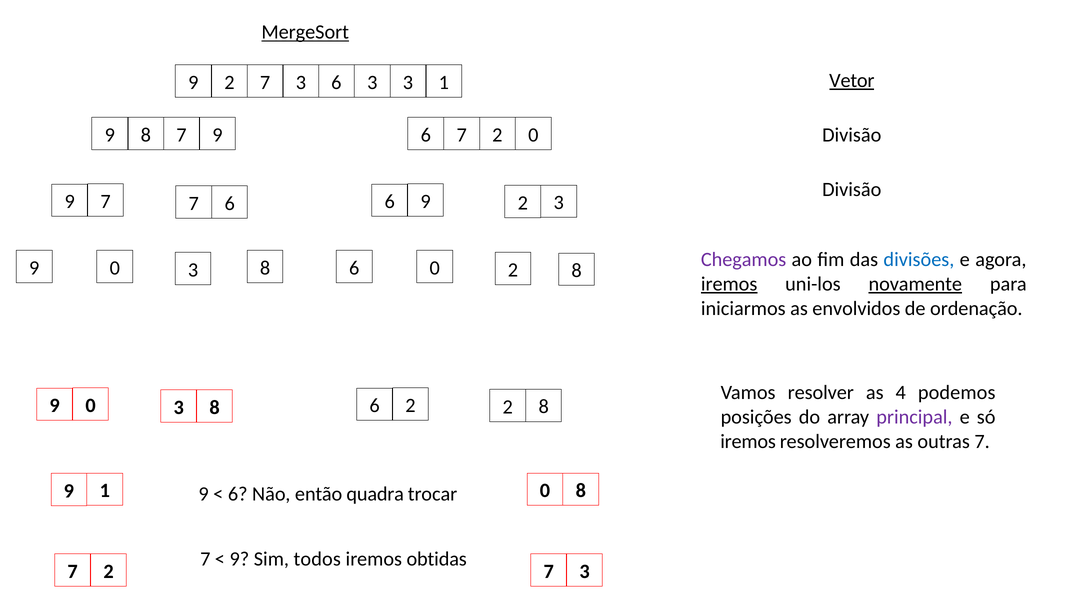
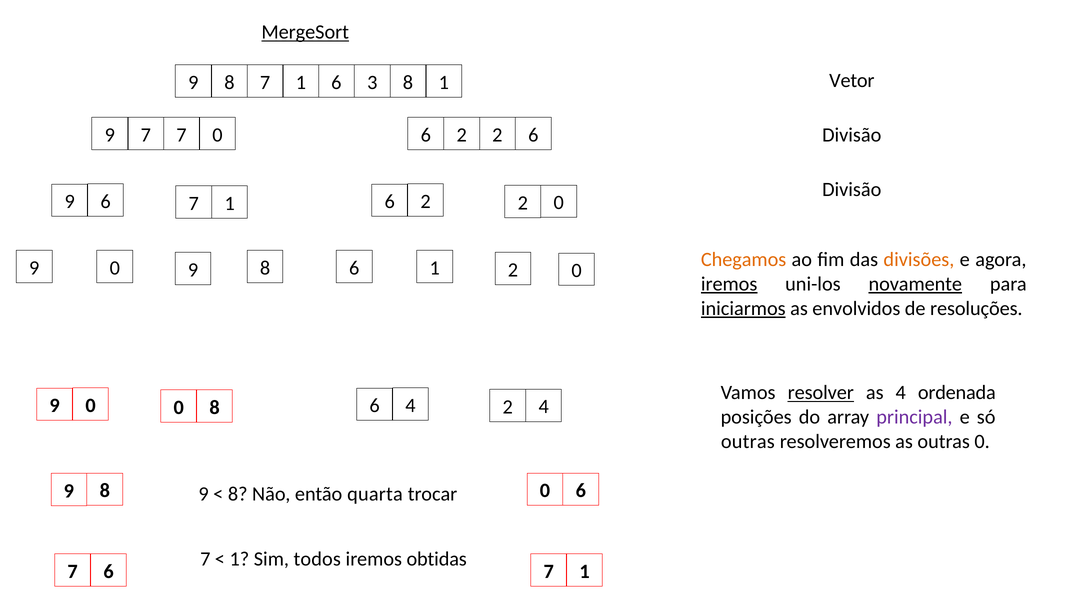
Vetor underline: present -> none
2 at (229, 82): 2 -> 8
3 at (301, 82): 3 -> 1
3 3: 3 -> 8
9 8: 8 -> 7
9 at (217, 135): 9 -> 0
7 at (462, 135): 7 -> 2
0 at (533, 135): 0 -> 6
9 7: 7 -> 6
6 at (230, 203): 6 -> 1
9 at (426, 201): 9 -> 2
3 at (559, 203): 3 -> 0
Chegamos colour: purple -> orange
divisões colour: blue -> orange
3 at (193, 270): 3 -> 9
6 0: 0 -> 1
8 at (577, 271): 8 -> 0
iniciarmos underline: none -> present
ordenação: ordenação -> resoluções
resolver underline: none -> present
podemos: podemos -> ordenada
3 at (179, 407): 3 -> 0
6 2: 2 -> 4
8 at (544, 407): 8 -> 4
iremos at (748, 441): iremos -> outras
outras 7: 7 -> 0
8 at (581, 490): 8 -> 6
1 at (105, 490): 1 -> 8
6 at (238, 494): 6 -> 8
quadra: quadra -> quarta
9 at (239, 559): 9 -> 1
3 at (585, 571): 3 -> 1
2 at (109, 571): 2 -> 6
